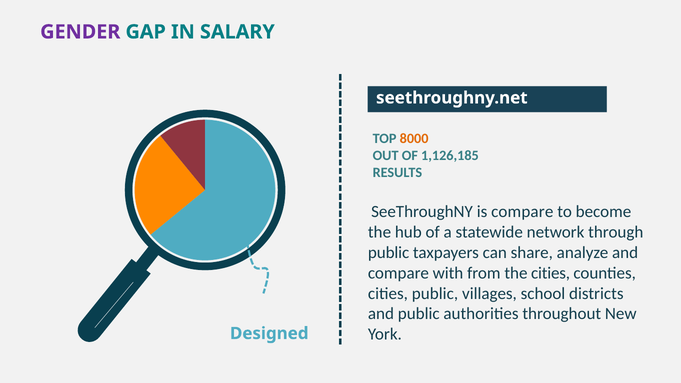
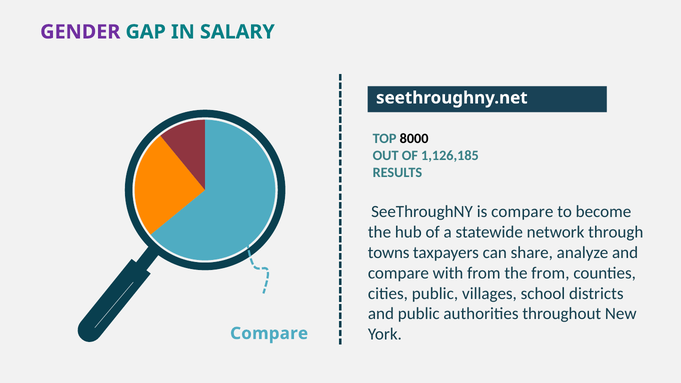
8000 colour: orange -> black
public at (389, 253): public -> towns
the cities: cities -> from
Designed at (269, 333): Designed -> Compare
